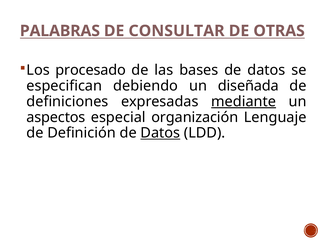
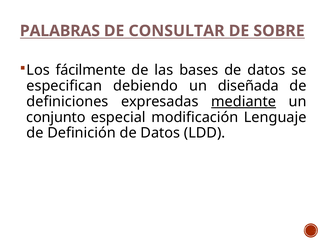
OTRAS: OTRAS -> SOBRE
procesado: procesado -> fácilmente
aspectos: aspectos -> conjunto
organización: organización -> modificación
Datos at (160, 133) underline: present -> none
